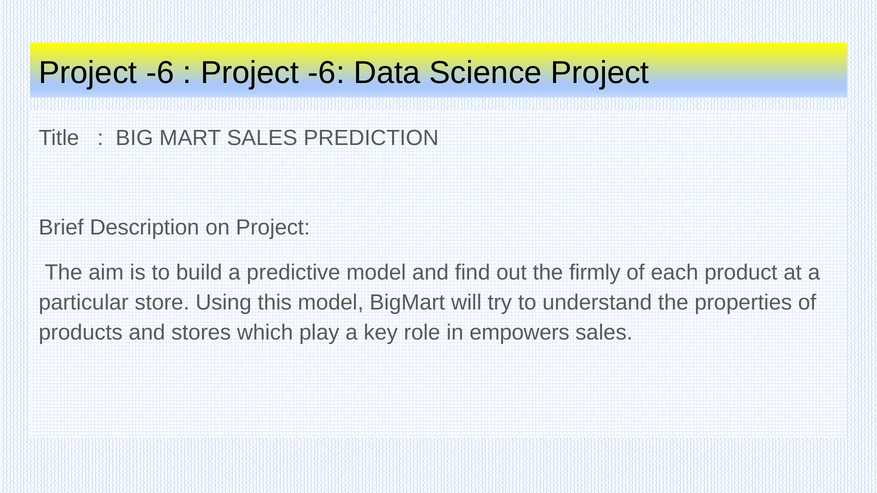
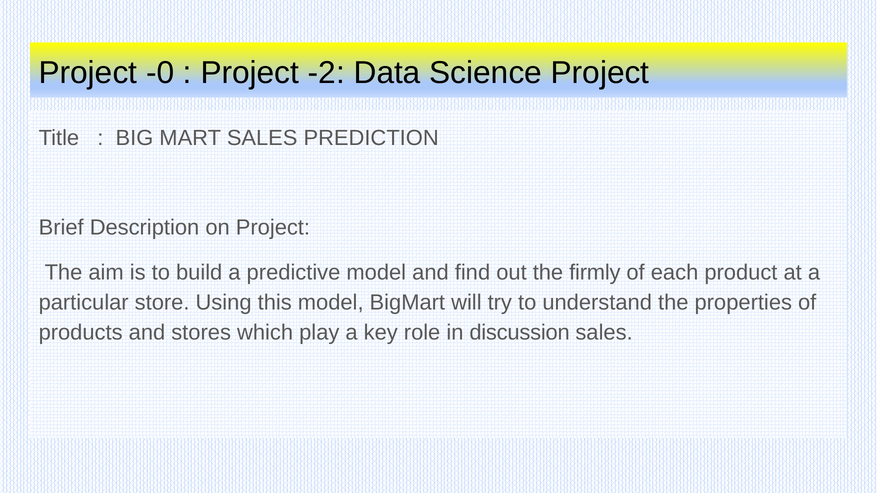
-6 at (160, 73): -6 -> -0
-6 at (326, 73): -6 -> -2
empowers: empowers -> discussion
